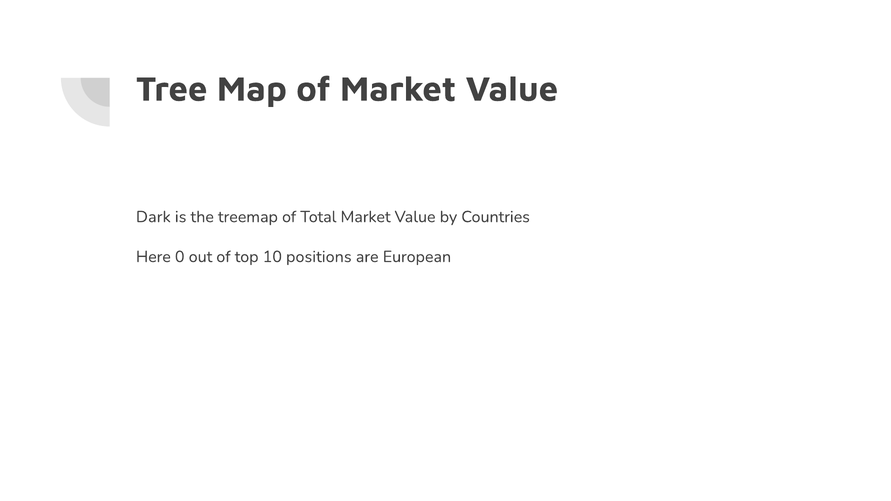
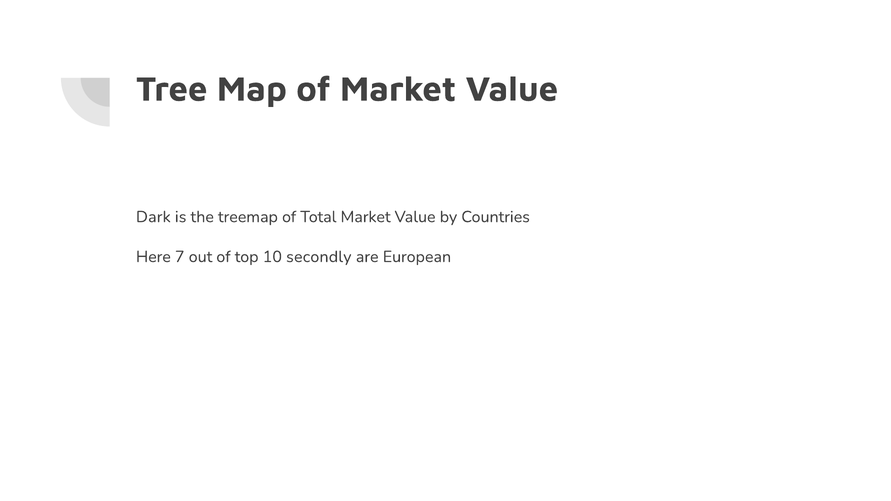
0: 0 -> 7
positions: positions -> secondly
